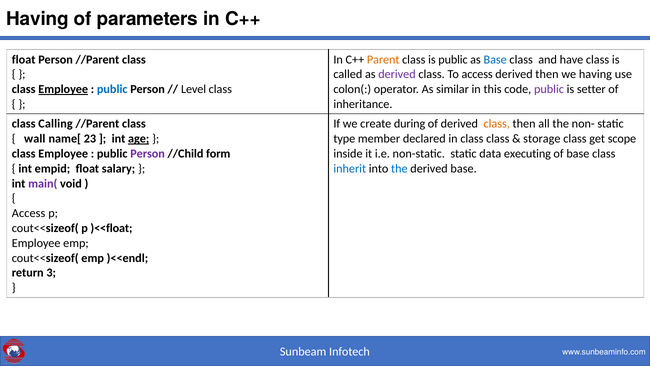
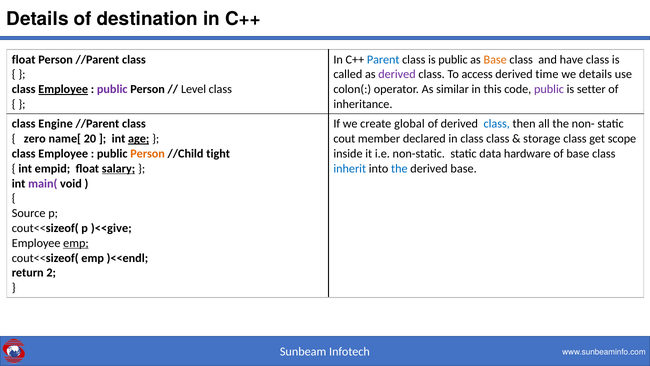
Having at (38, 19): Having -> Details
parameters: parameters -> destination
Parent colour: orange -> blue
Base at (495, 59) colour: blue -> orange
derived then: then -> time
we having: having -> details
public at (112, 89) colour: blue -> purple
Calling: Calling -> Engine
during: during -> global
class at (497, 124) colour: orange -> blue
wall: wall -> zero
23: 23 -> 20
type: type -> cout
Person at (148, 154) colour: purple -> orange
form: form -> tight
executing: executing -> hardware
salary underline: none -> present
Access at (29, 213): Access -> Source
)<<float: )<<float -> )<<give
emp at (76, 243) underline: none -> present
3: 3 -> 2
